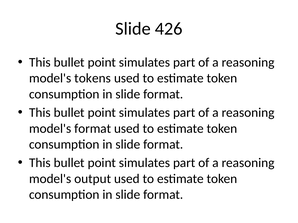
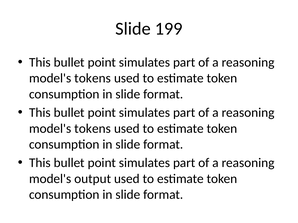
426: 426 -> 199
format at (93, 129): format -> tokens
